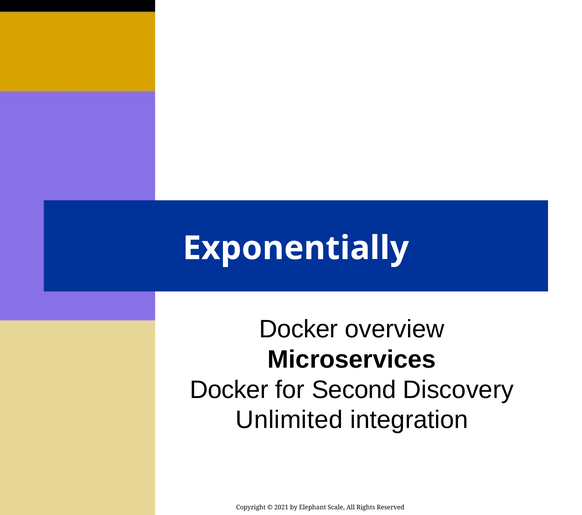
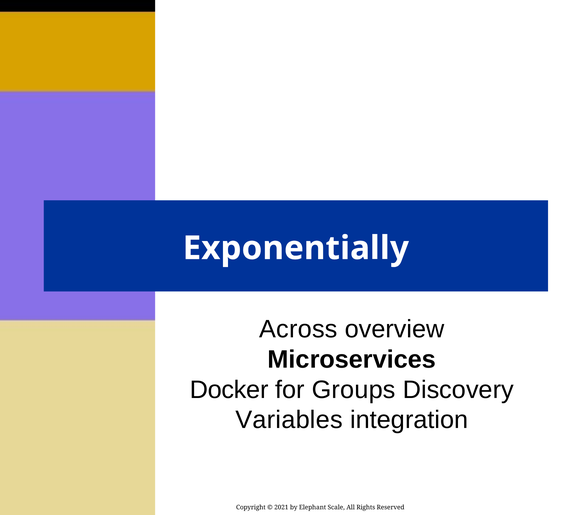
Docker at (299, 329): Docker -> Across
Second: Second -> Groups
Unlimited: Unlimited -> Variables
